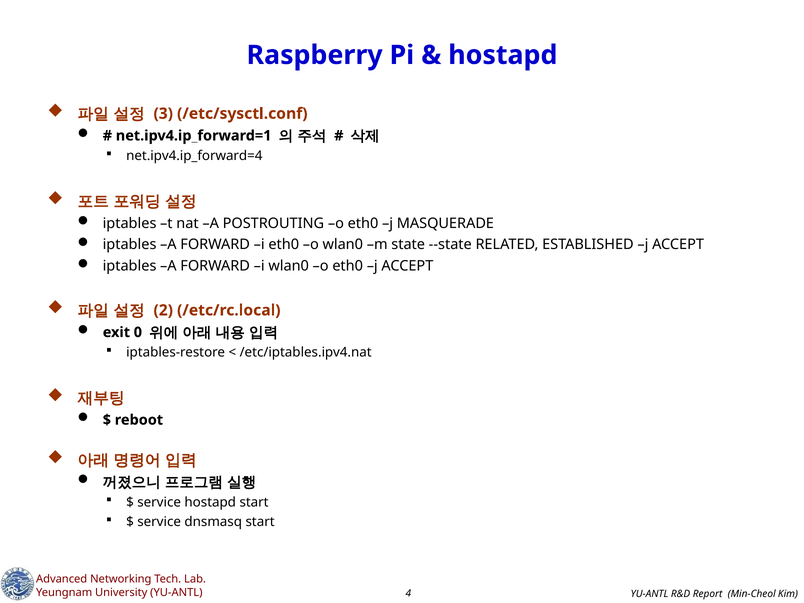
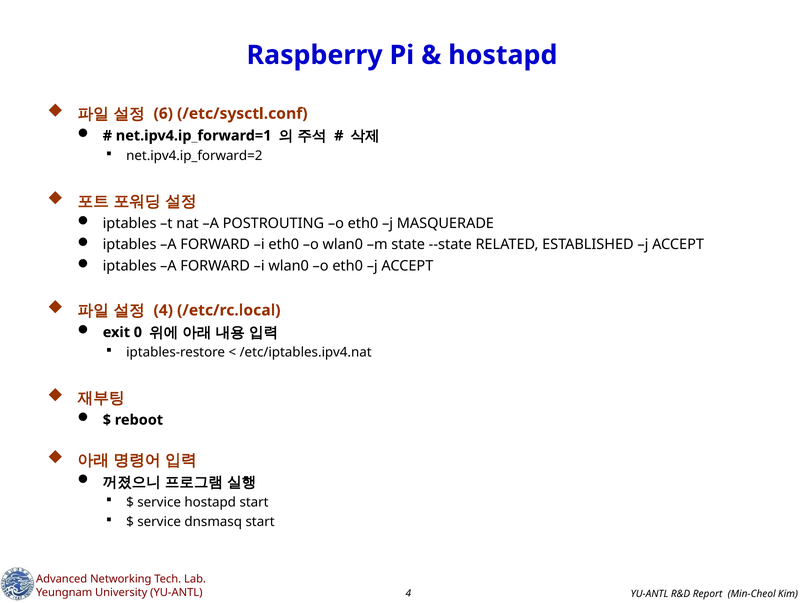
3: 3 -> 6
net.ipv4.ip_forward=4: net.ipv4.ip_forward=4 -> net.ipv4.ip_forward=2
2 at (163, 310): 2 -> 4
